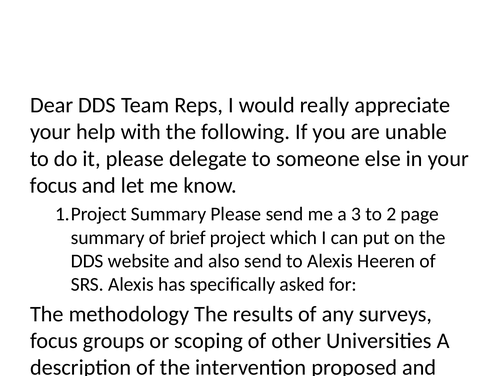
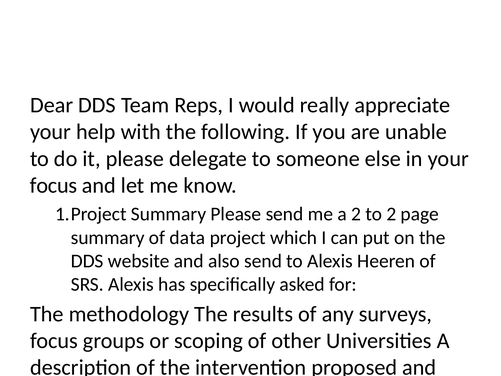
a 3: 3 -> 2
of brief: brief -> data
